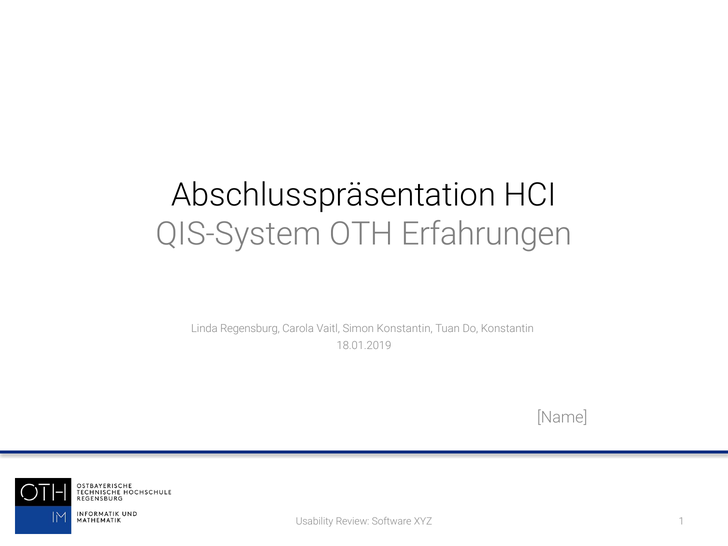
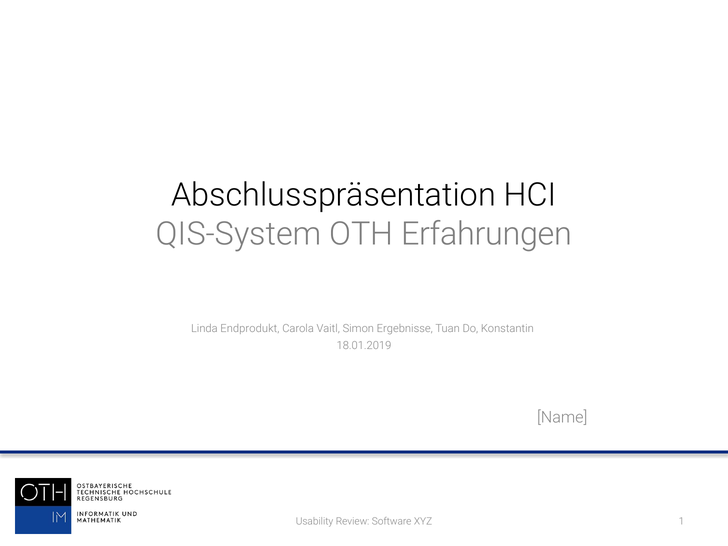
Regensburg: Regensburg -> Endprodukt
Simon Konstantin: Konstantin -> Ergebnisse
